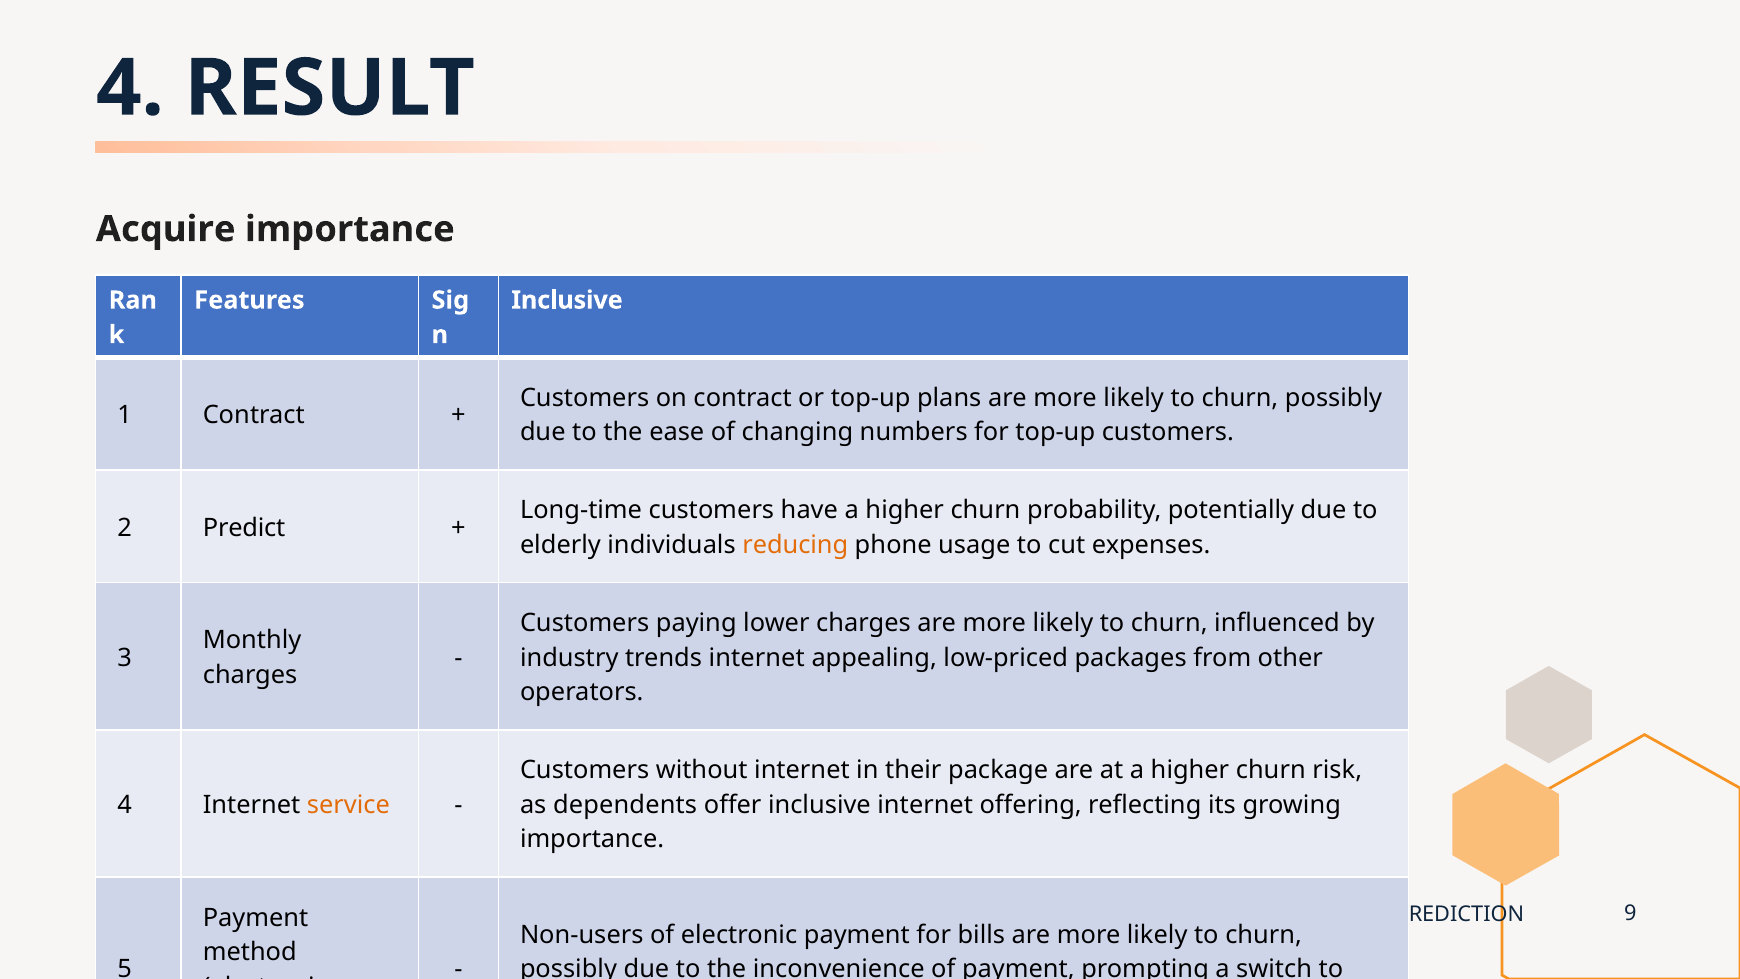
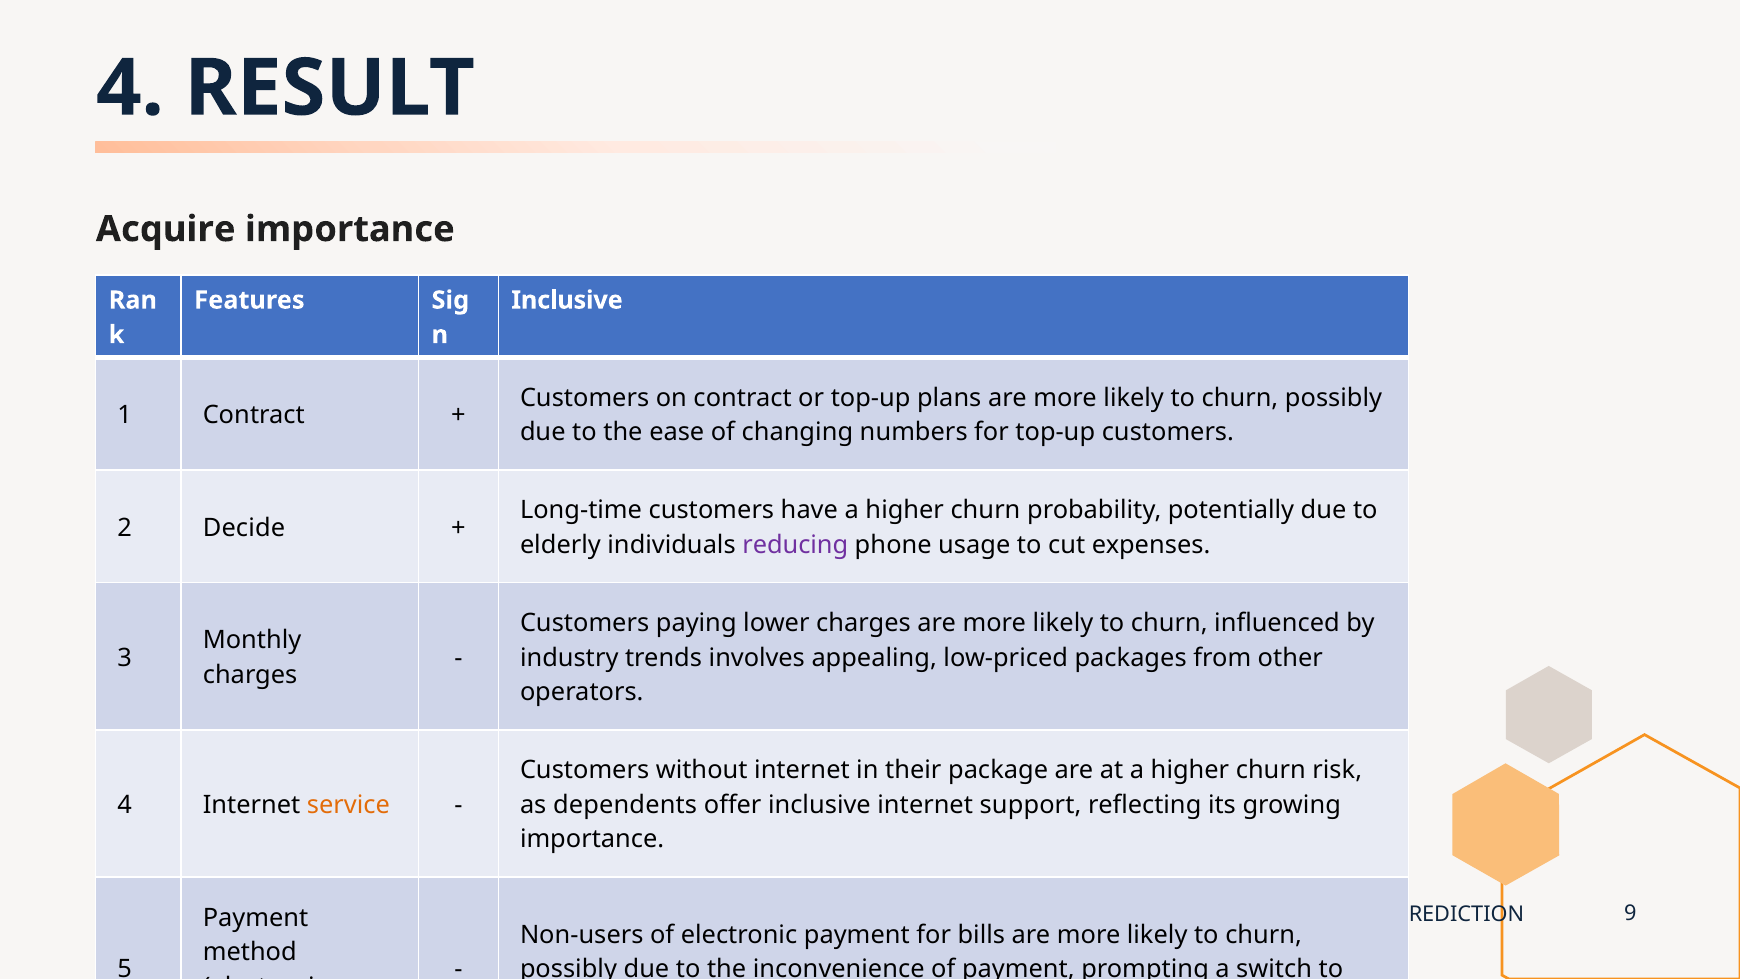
Predict: Predict -> Decide
reducing colour: orange -> purple
trends internet: internet -> involves
offering: offering -> support
